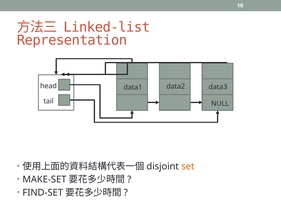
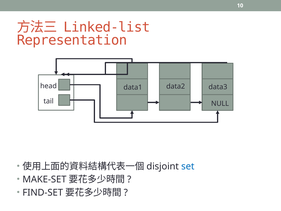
set colour: orange -> blue
